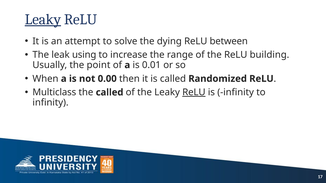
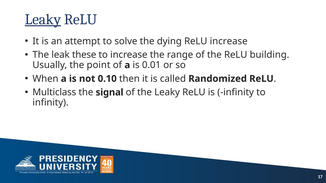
ReLU between: between -> increase
using: using -> these
0.00: 0.00 -> 0.10
the called: called -> signal
ReLU at (194, 93) underline: present -> none
